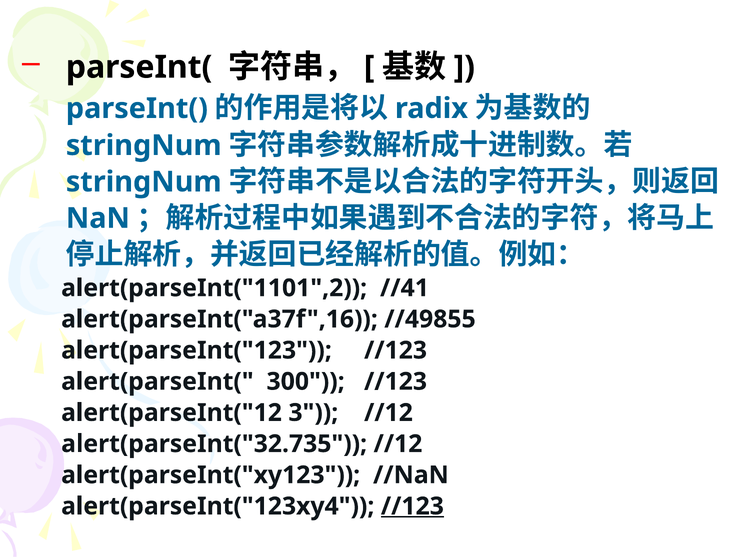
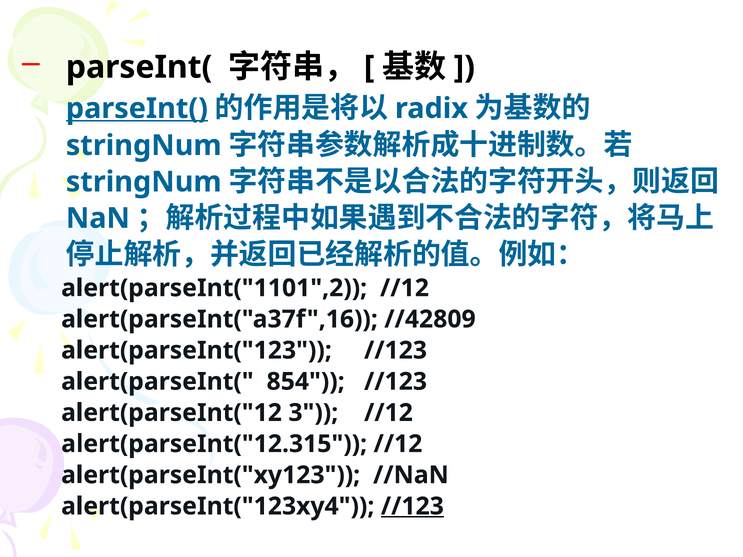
parseInt( at (137, 108) underline: none -> present
alert(parseInt("1101",2 //41: //41 -> //12
//49855: //49855 -> //42809
300: 300 -> 854
alert(parseInt("32.735: alert(parseInt("32.735 -> alert(parseInt("12.315
